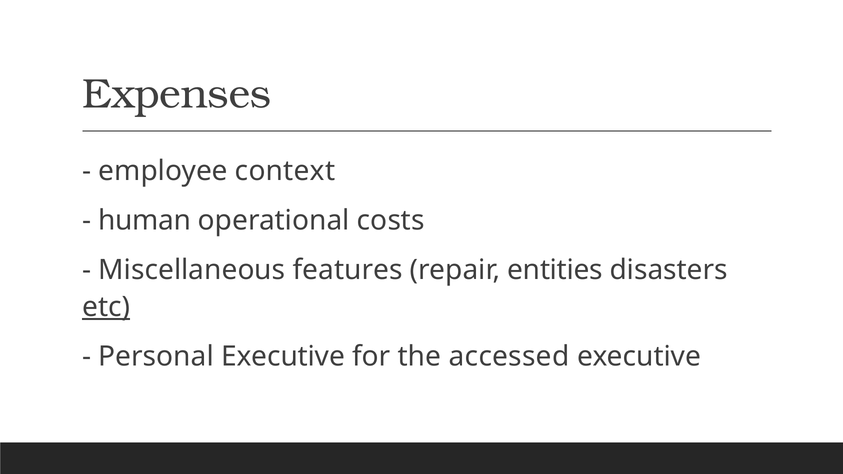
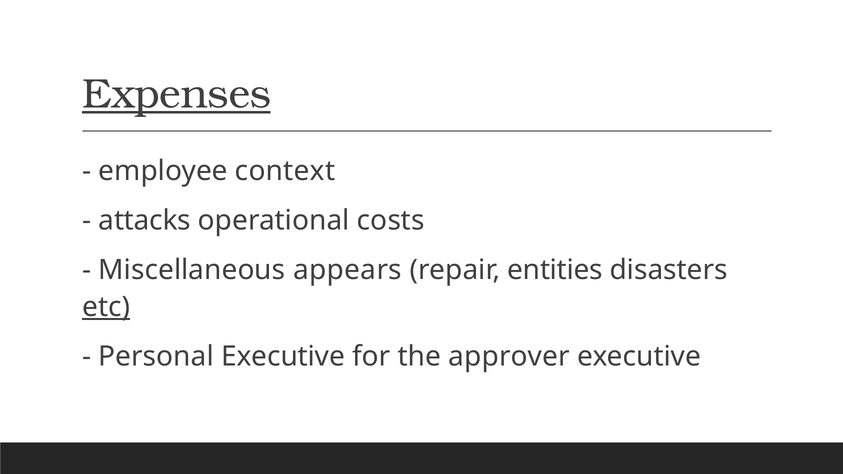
Expenses underline: none -> present
human: human -> attacks
features: features -> appears
accessed: accessed -> approver
